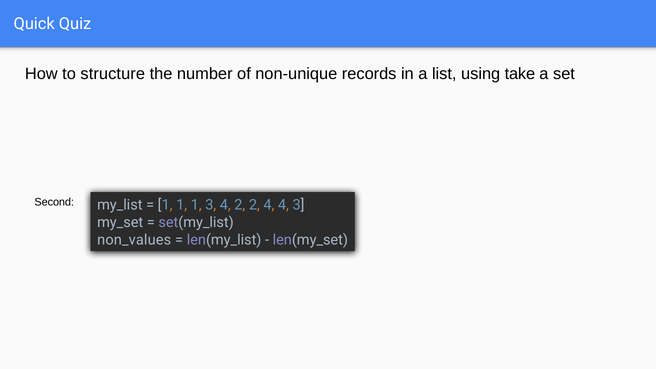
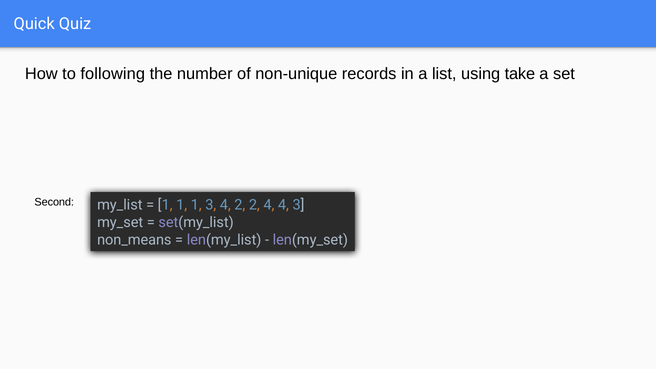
structure: structure -> following
non_values: non_values -> non_means
